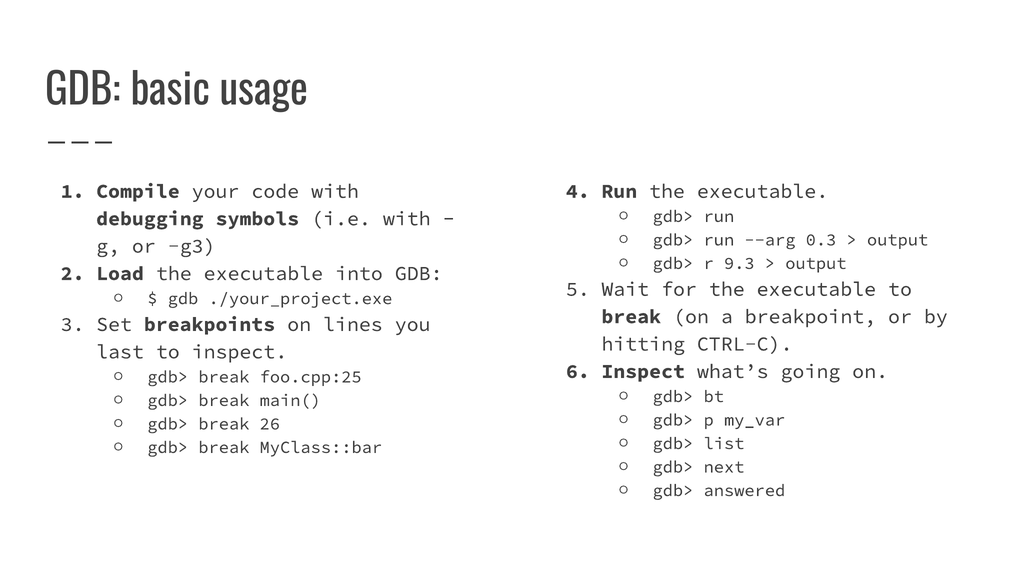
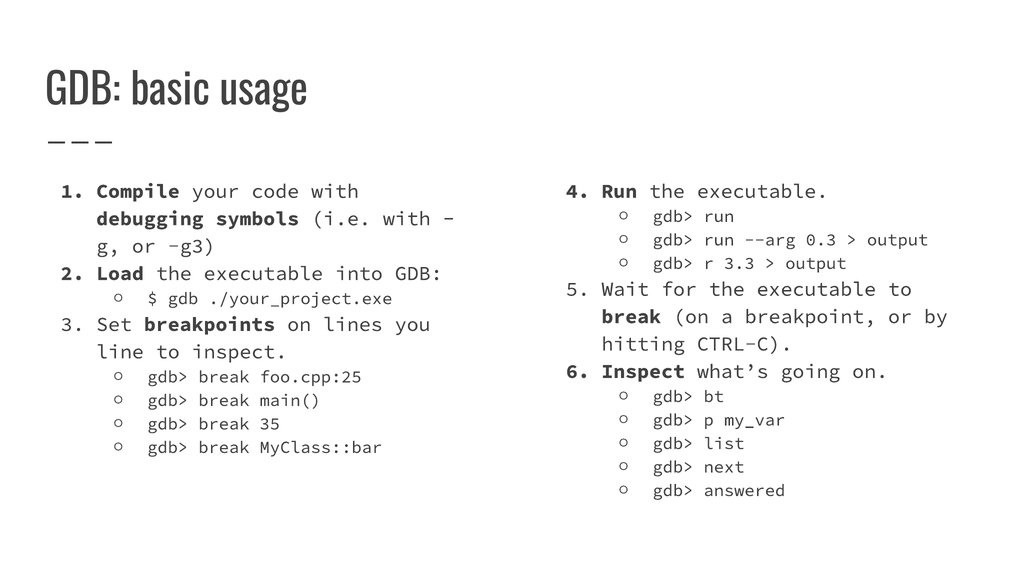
9.3: 9.3 -> 3.3
last: last -> line
26: 26 -> 35
